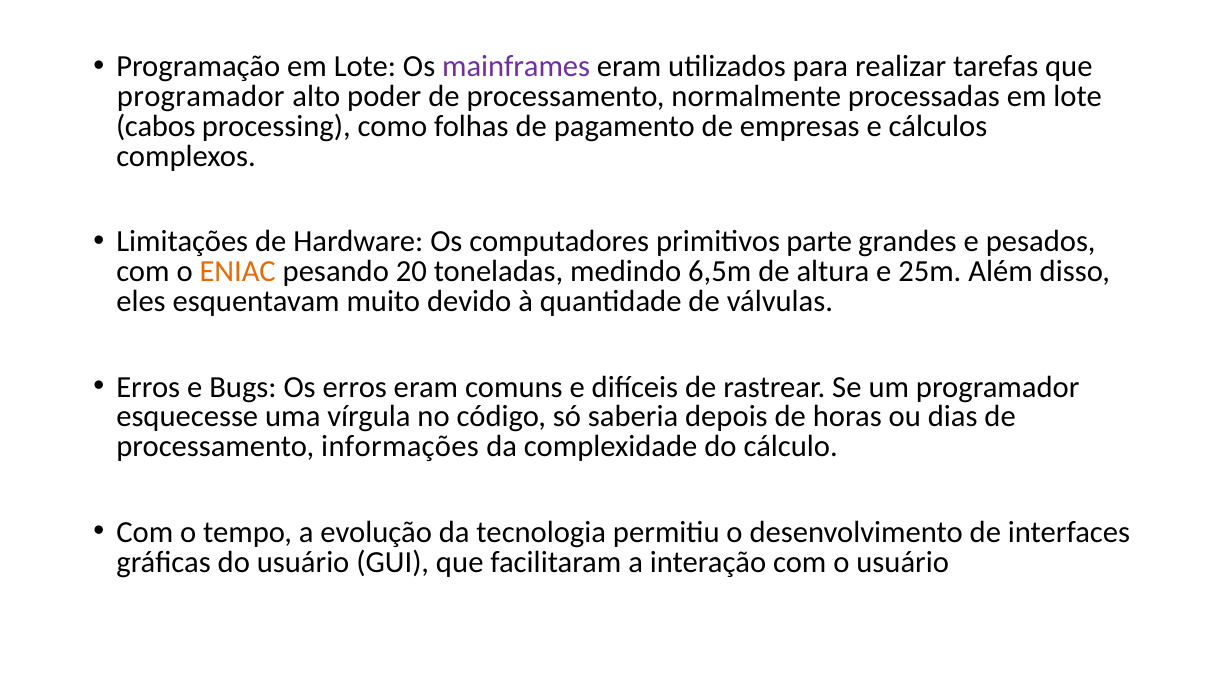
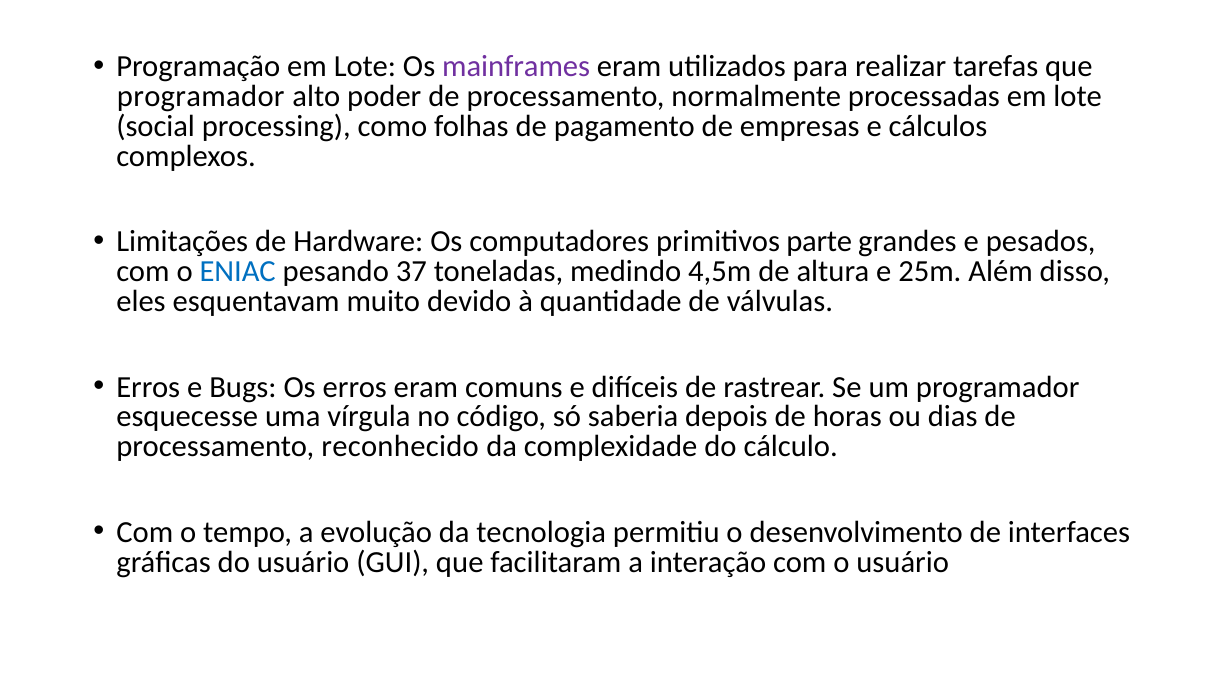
cabos: cabos -> social
ENIAC colour: orange -> blue
20: 20 -> 37
6,5m: 6,5m -> 4,5m
informações: informações -> reconhecido
